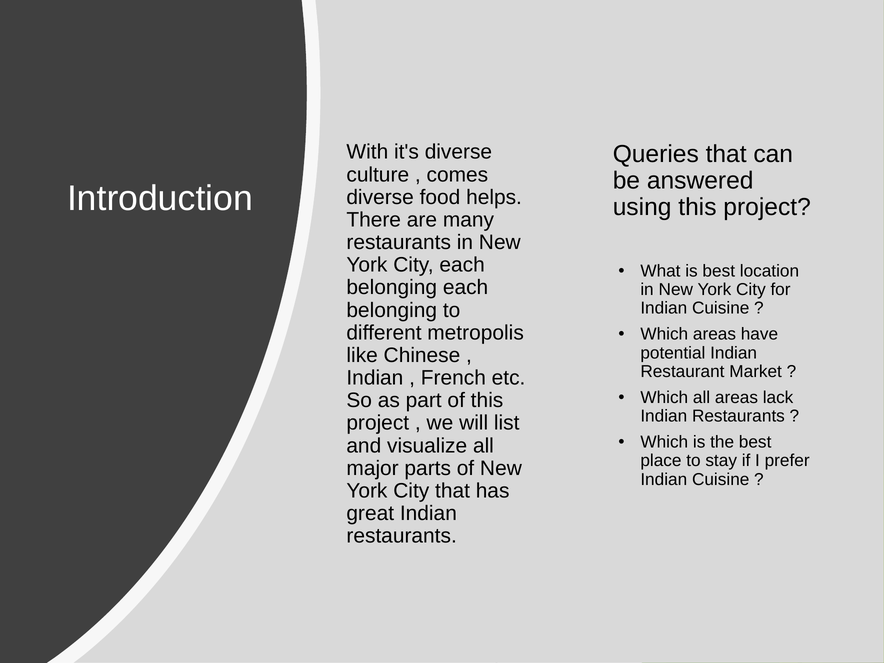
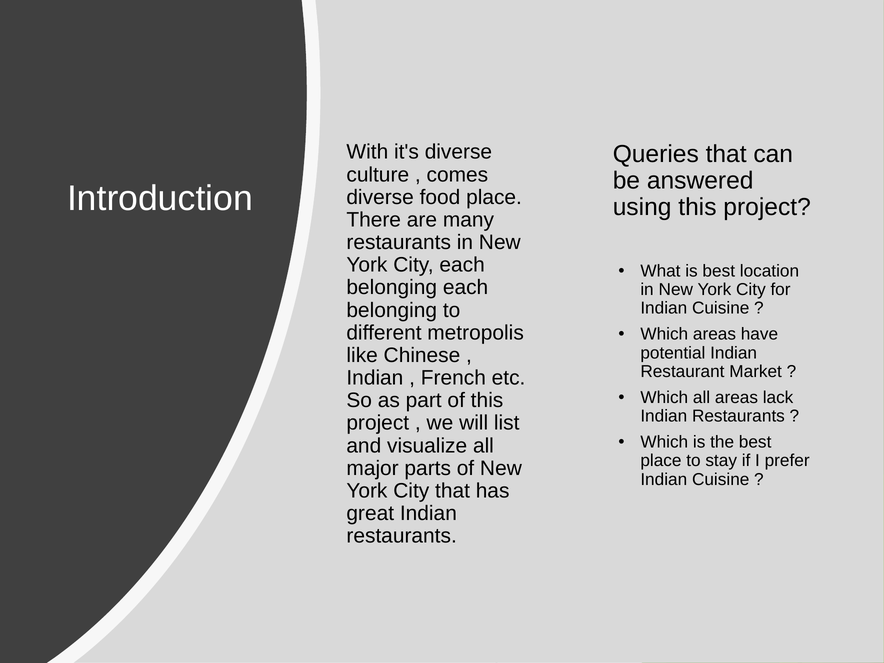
food helps: helps -> place
